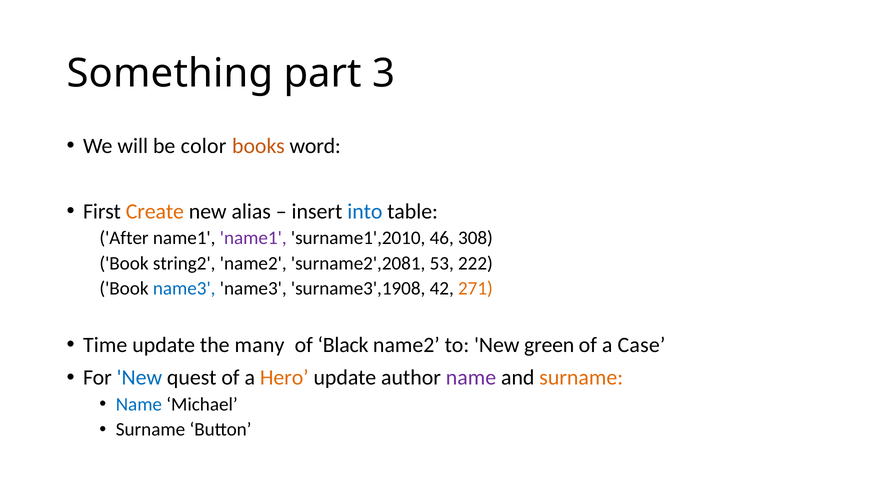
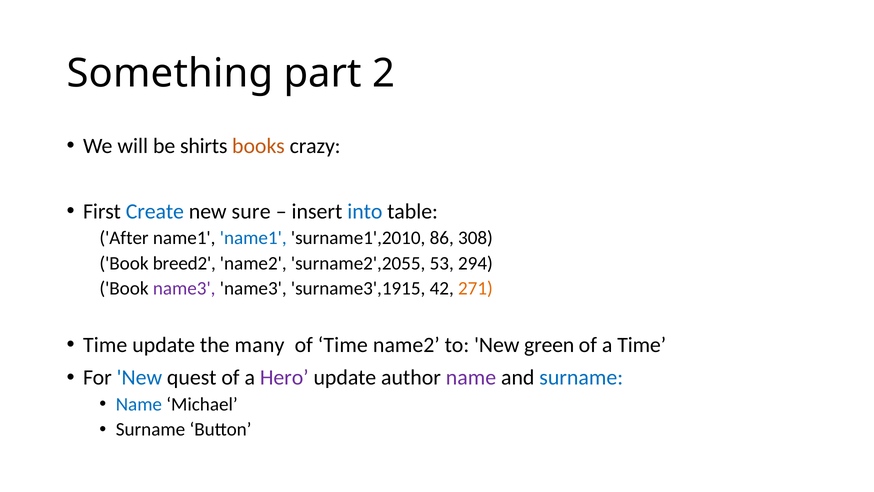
3: 3 -> 2
color: color -> shirts
word: word -> crazy
Create colour: orange -> blue
alias: alias -> sure
name1 at (253, 238) colour: purple -> blue
46: 46 -> 86
string2: string2 -> breed2
surname2',2081: surname2',2081 -> surname2',2055
222: 222 -> 294
name3 at (184, 288) colour: blue -> purple
surname3',1908: surname3',1908 -> surname3',1915
of Black: Black -> Time
a Case: Case -> Time
Hero colour: orange -> purple
surname at (581, 377) colour: orange -> blue
